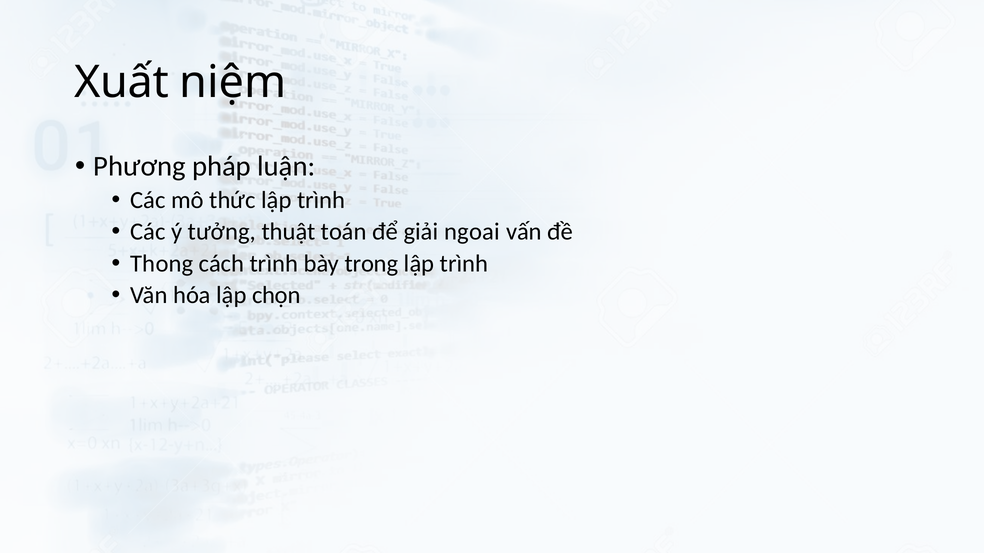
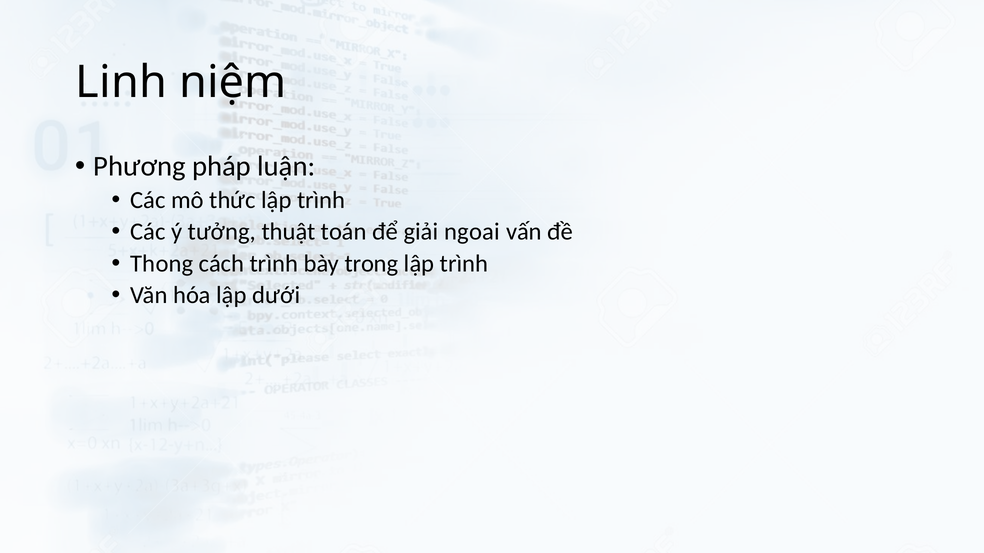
Xuất: Xuất -> Linh
chọn: chọn -> dưới
